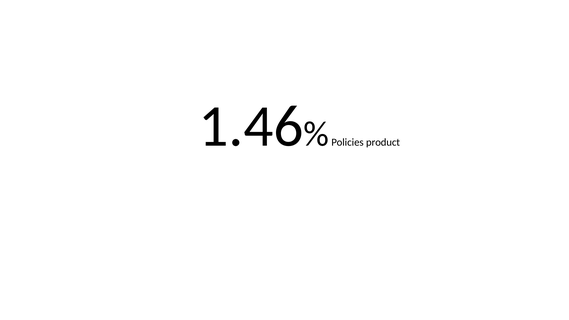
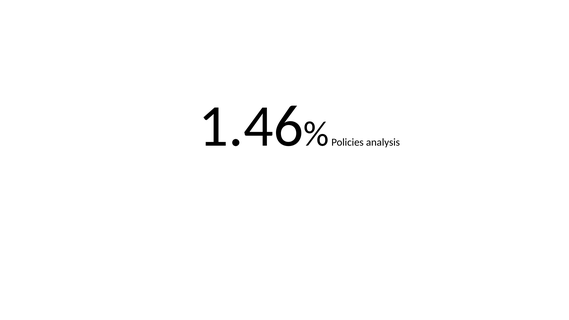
product: product -> analysis
